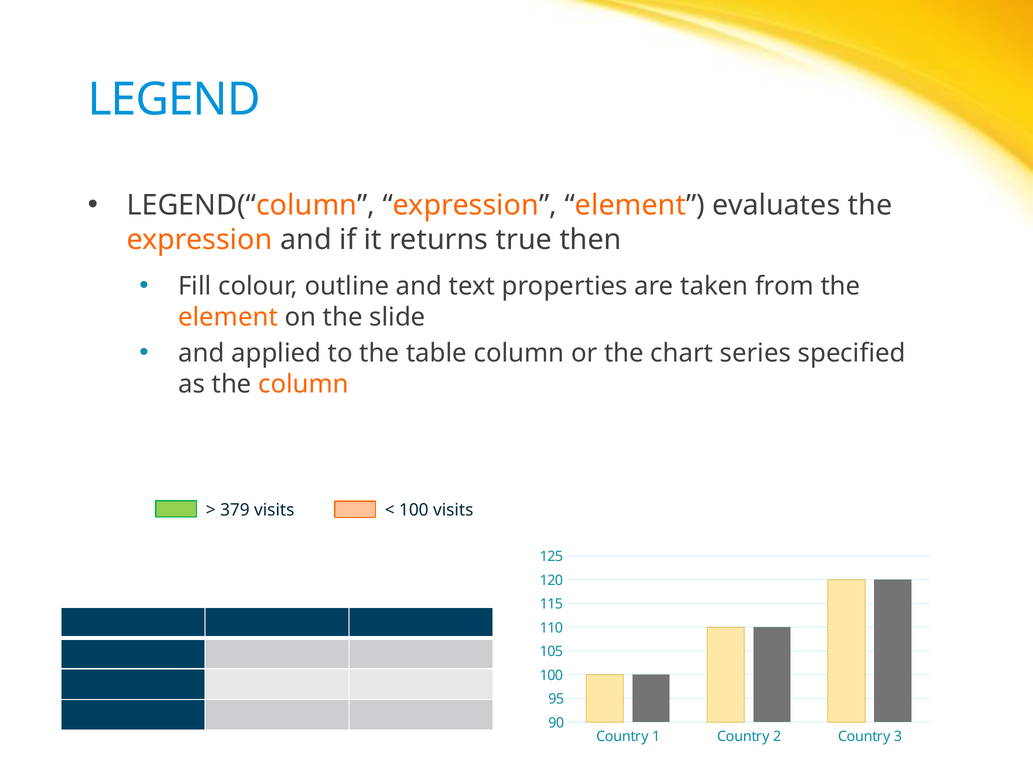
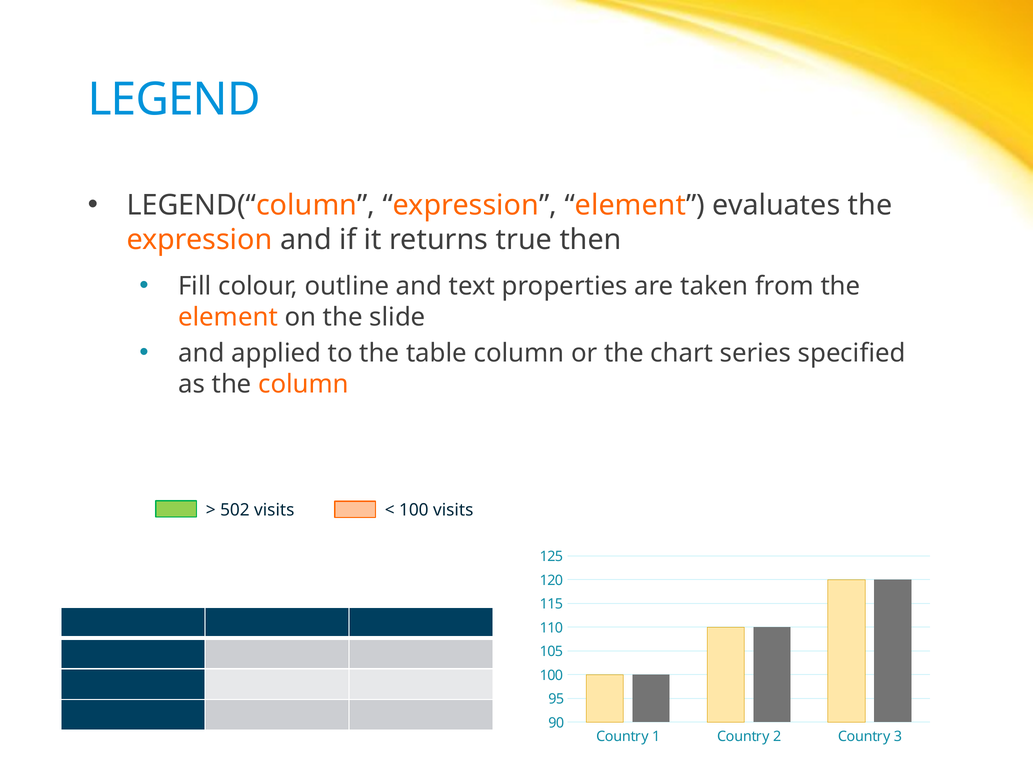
379: 379 -> 502
